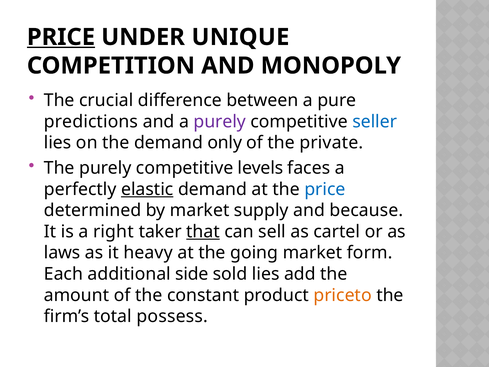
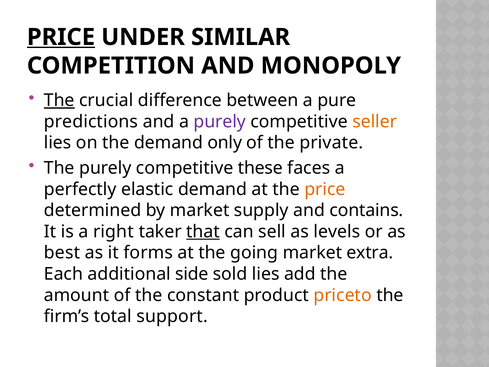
UNIQUE: UNIQUE -> SIMILAR
The at (59, 100) underline: none -> present
seller colour: blue -> orange
levels: levels -> these
elastic underline: present -> none
price at (325, 189) colour: blue -> orange
because: because -> contains
cartel: cartel -> levels
laws: laws -> best
heavy: heavy -> forms
form: form -> extra
possess: possess -> support
